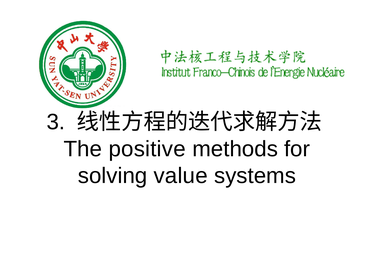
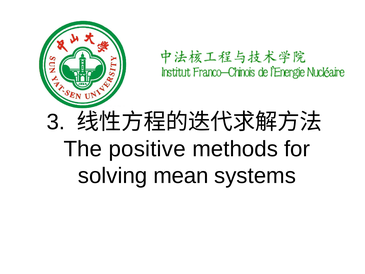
value: value -> mean
